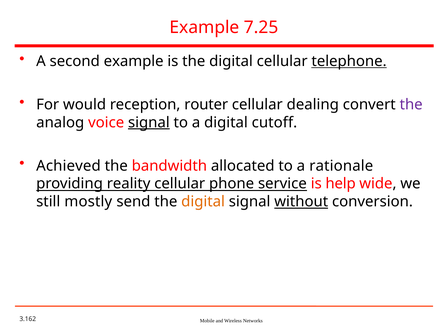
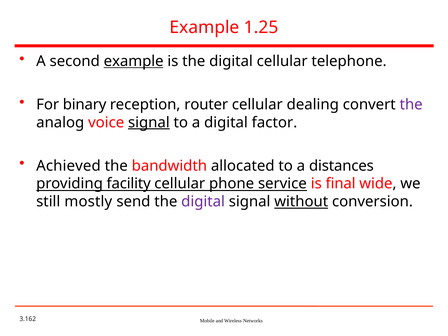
7.25: 7.25 -> 1.25
example at (134, 61) underline: none -> present
telephone underline: present -> none
would: would -> binary
cutoff: cutoff -> factor
rationale: rationale -> distances
reality: reality -> facility
help: help -> final
digital at (203, 202) colour: orange -> purple
